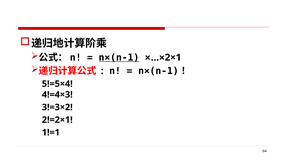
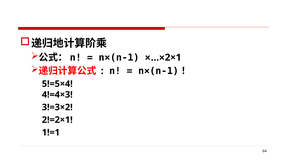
n×(n-1 underline: present -> none
